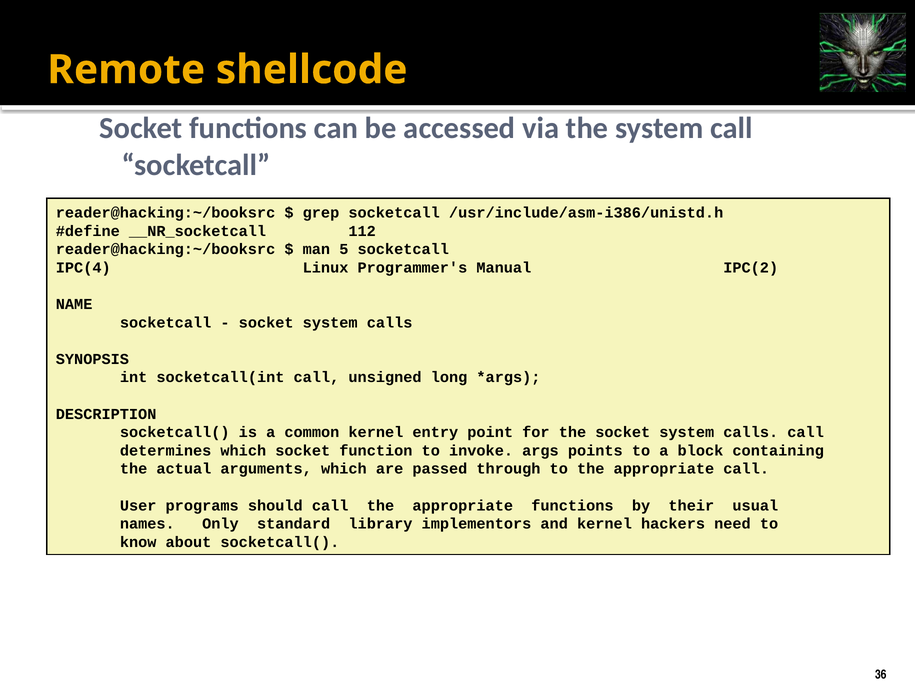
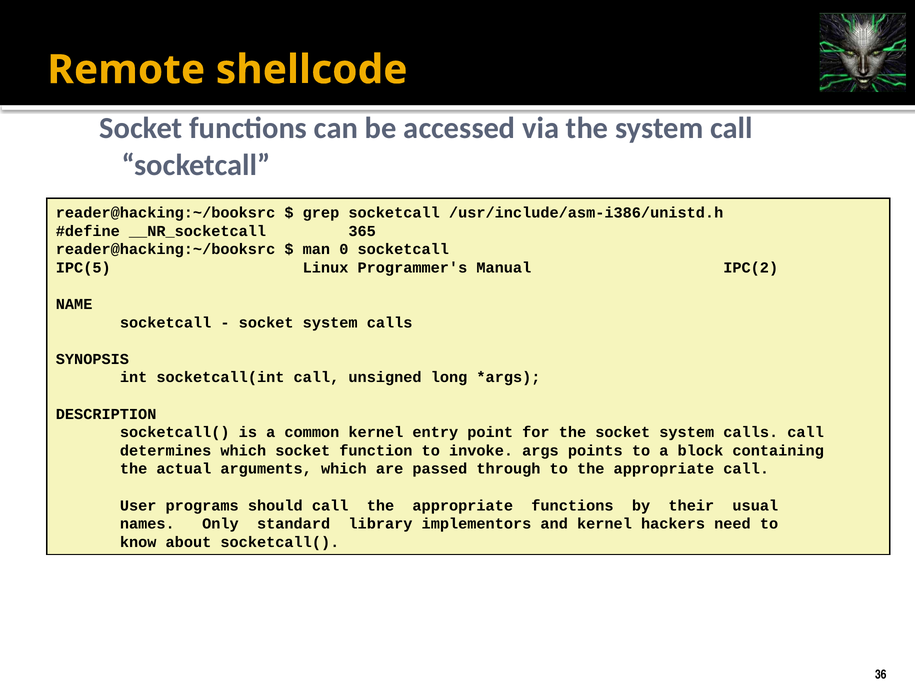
112: 112 -> 365
5: 5 -> 0
IPC(4: IPC(4 -> IPC(5
